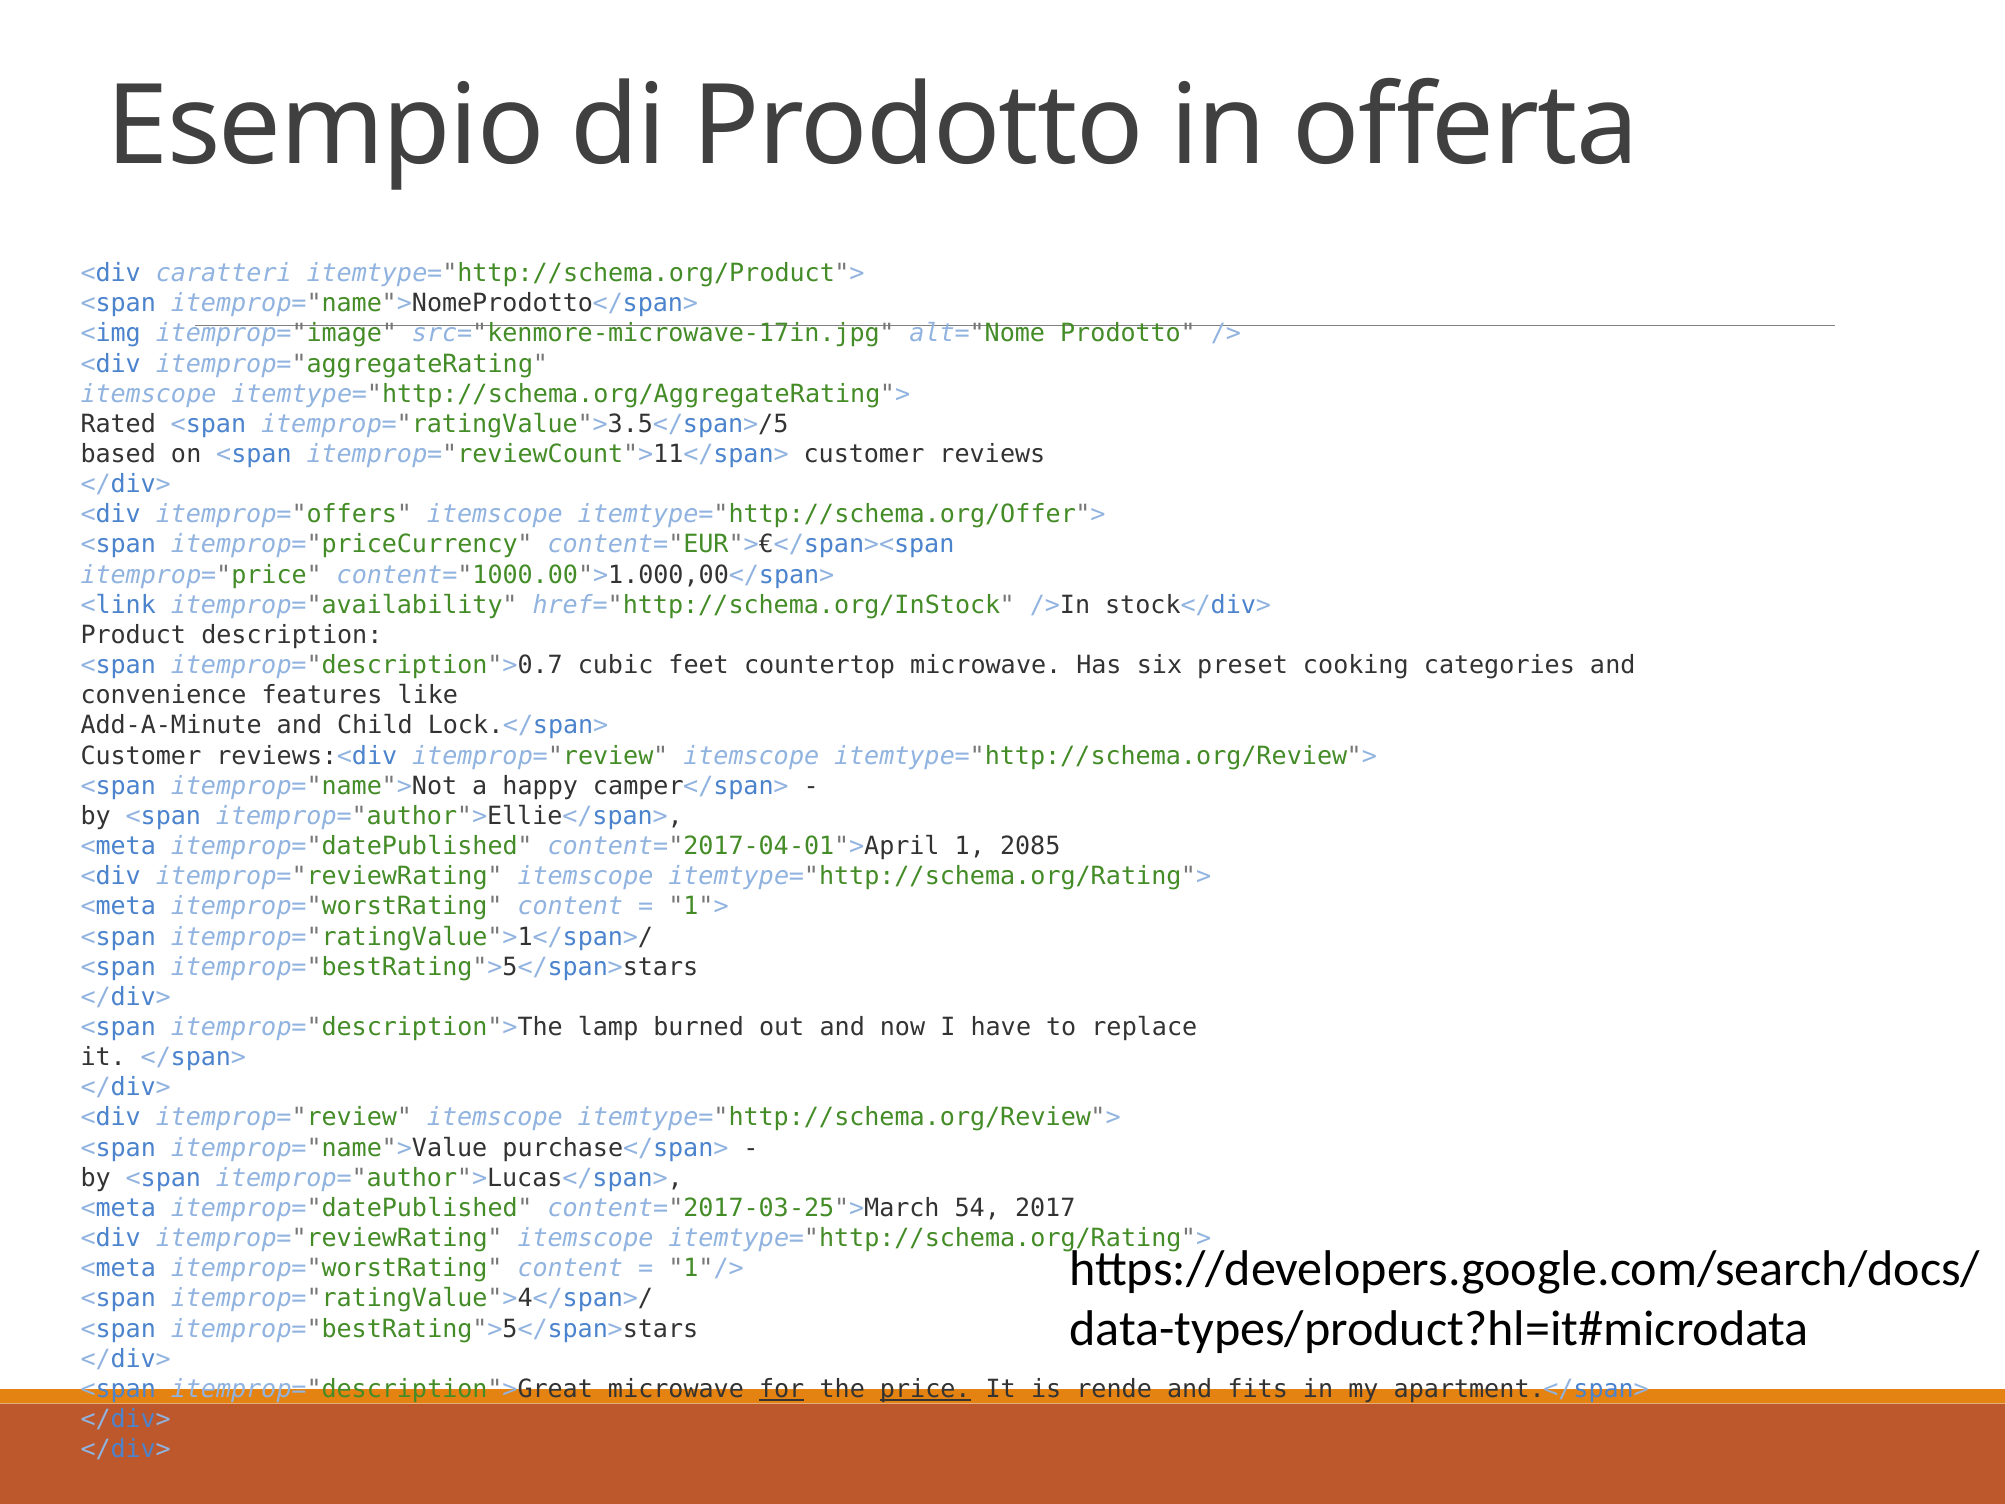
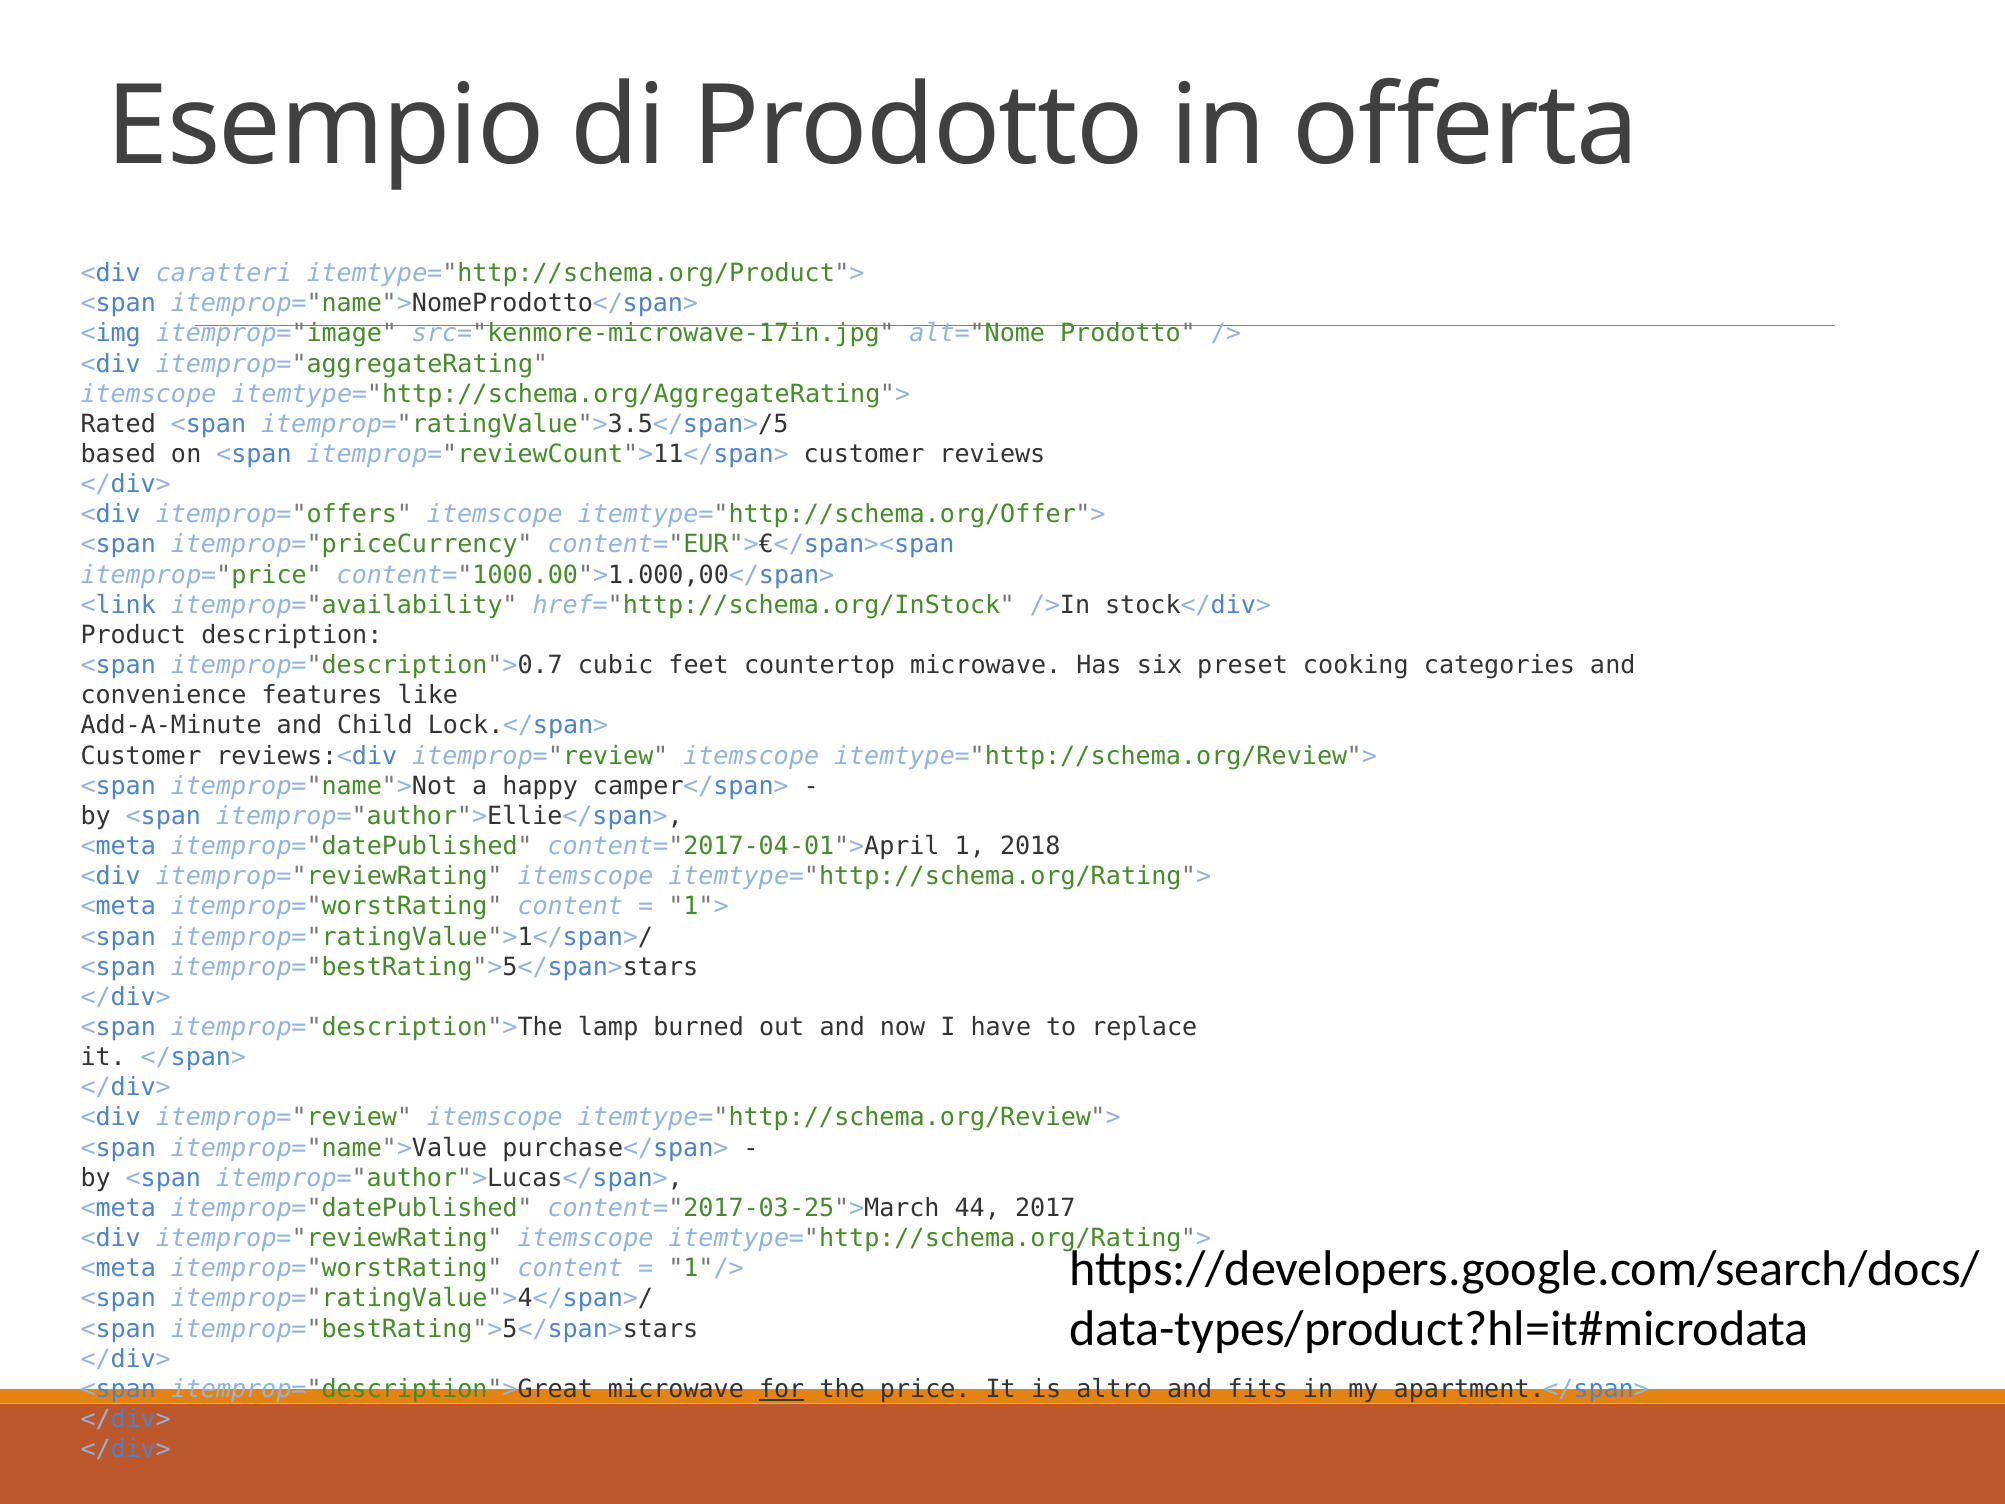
2085: 2085 -> 2018
54: 54 -> 44
price underline: present -> none
rende: rende -> altro
